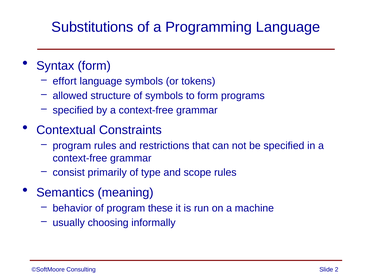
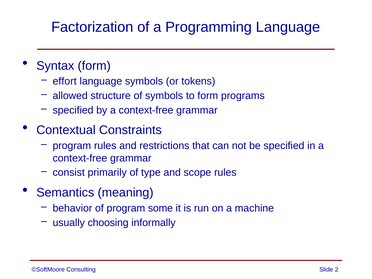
Substitutions: Substitutions -> Factorization
these: these -> some
